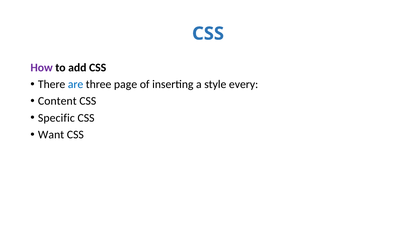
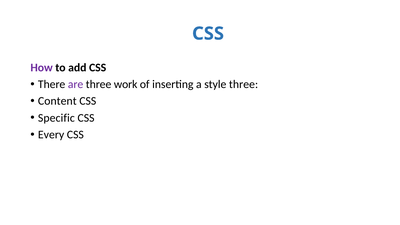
are colour: blue -> purple
page: page -> work
style every: every -> three
Want: Want -> Every
